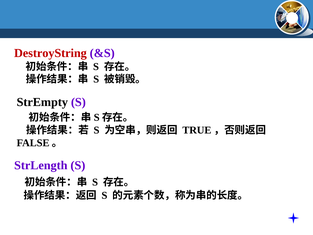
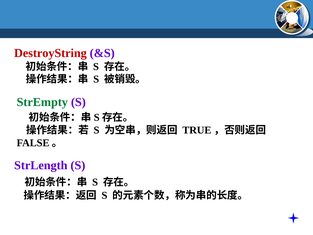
StrEmpty colour: black -> green
